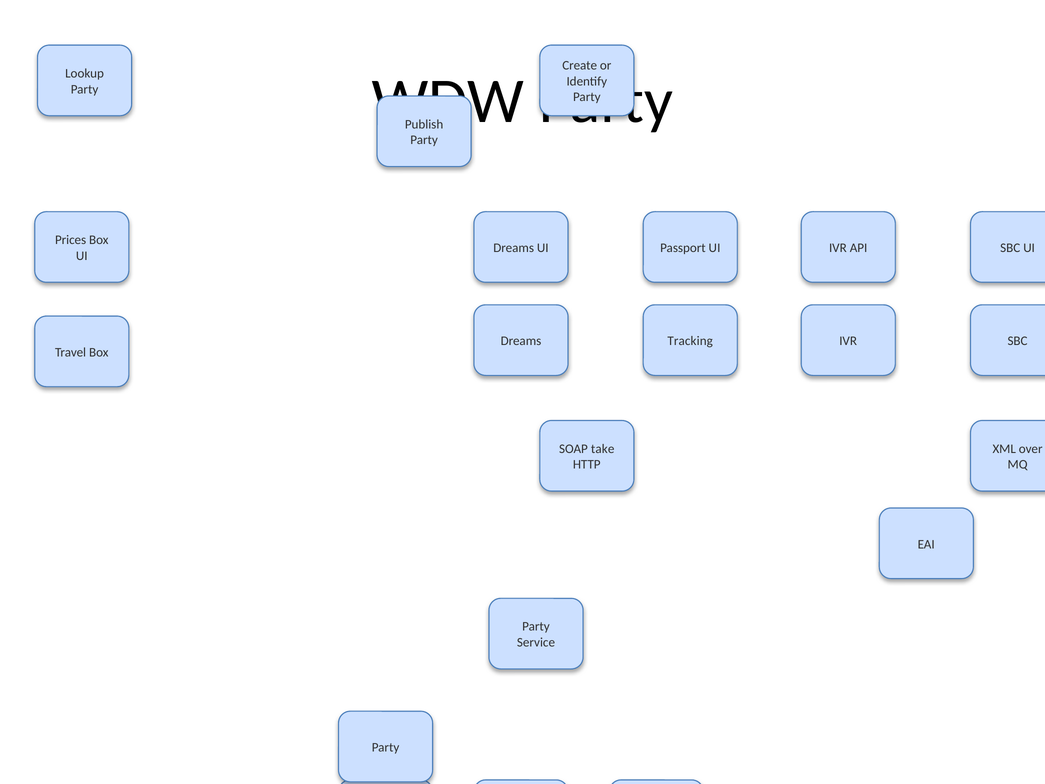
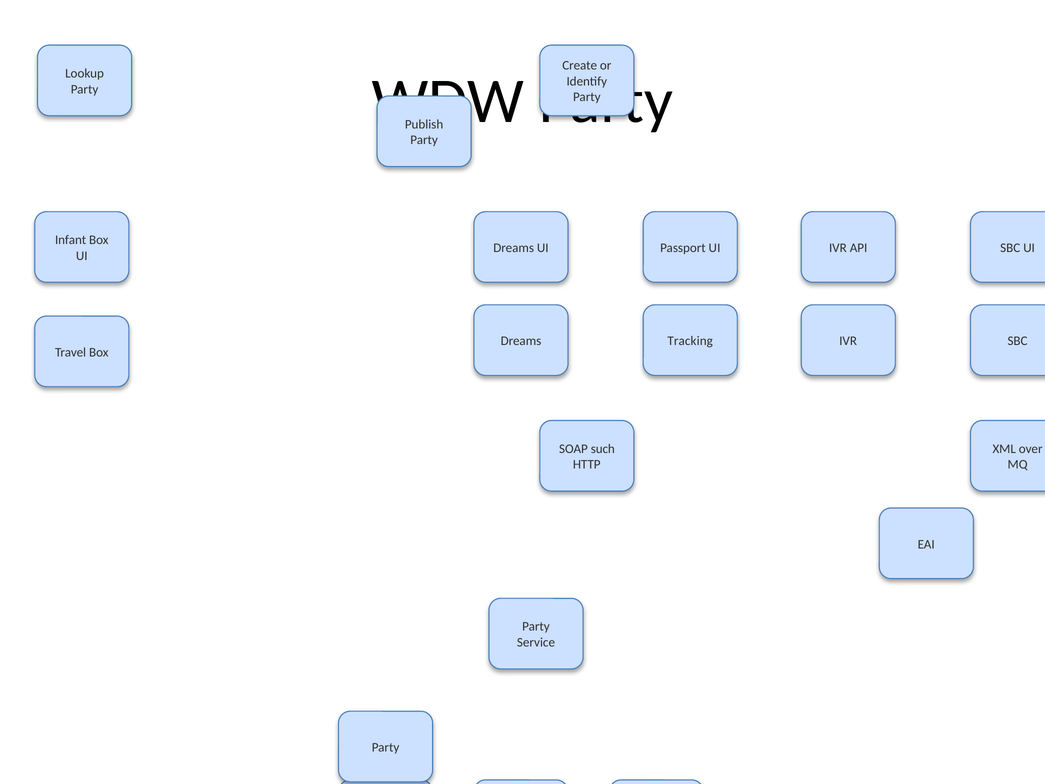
Prices: Prices -> Infant
take: take -> such
